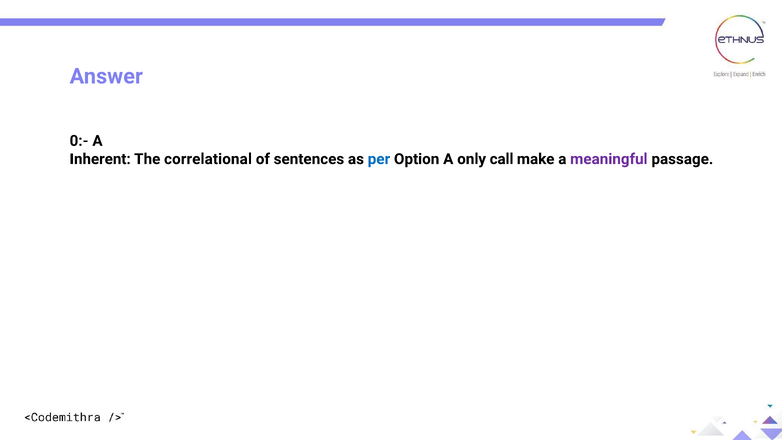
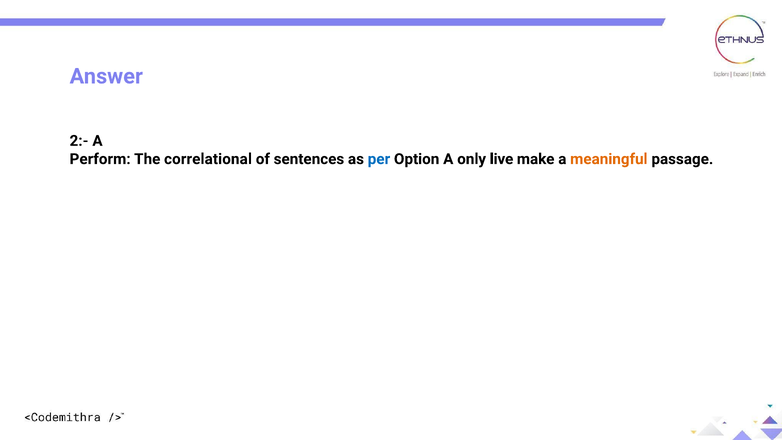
0:-: 0:- -> 2:-
Inherent: Inherent -> Perform
call: call -> live
meaningful colour: purple -> orange
